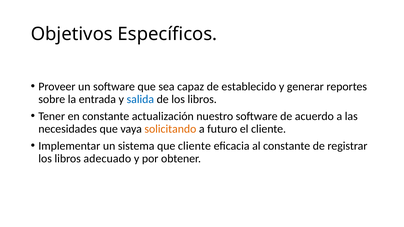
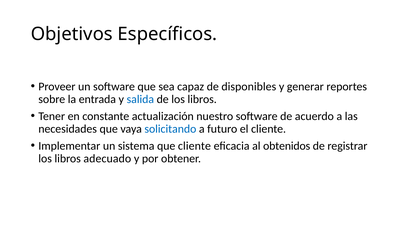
establecido: establecido -> disponibles
solicitando colour: orange -> blue
al constante: constante -> obtenidos
